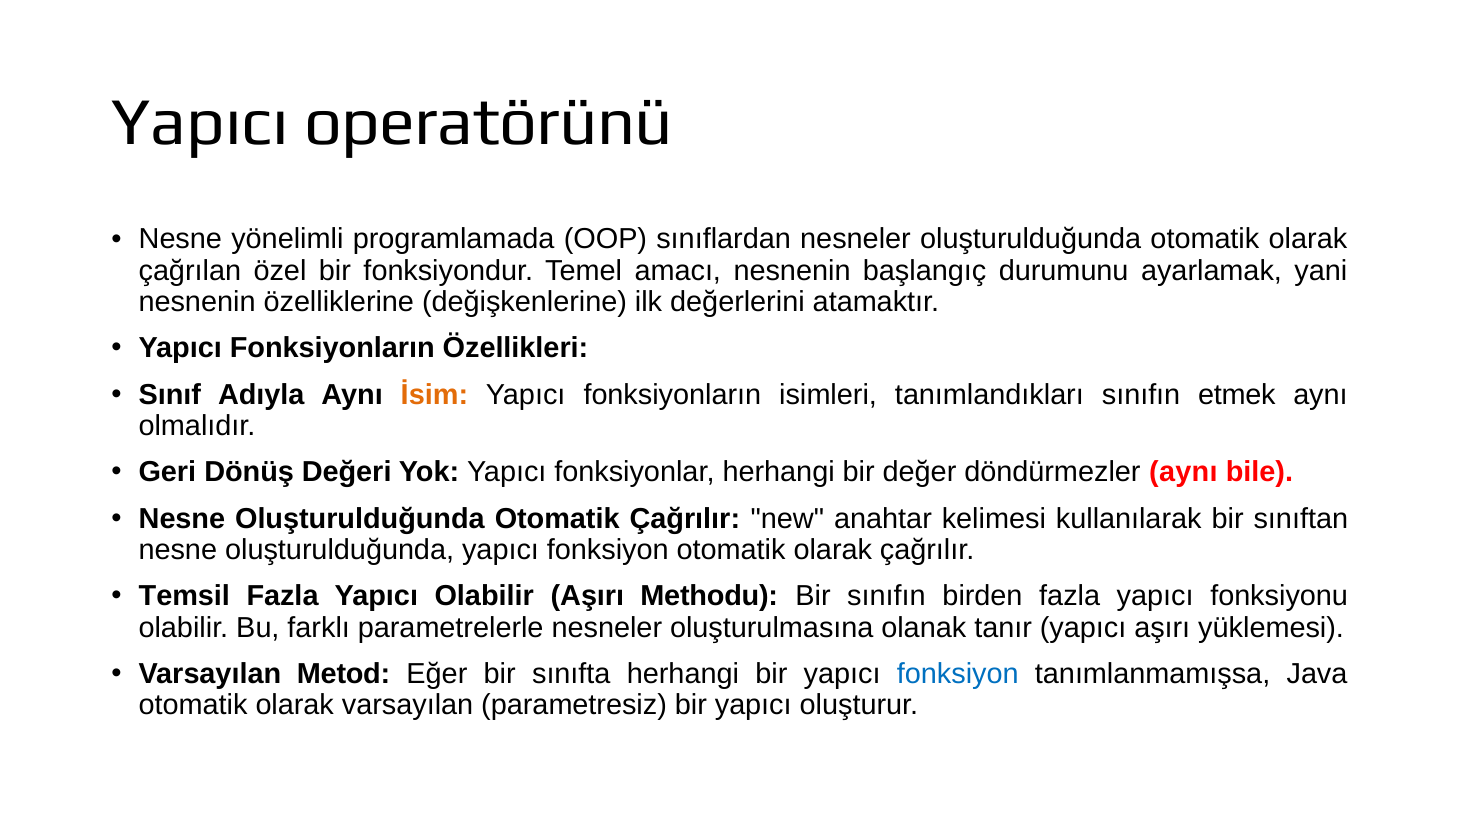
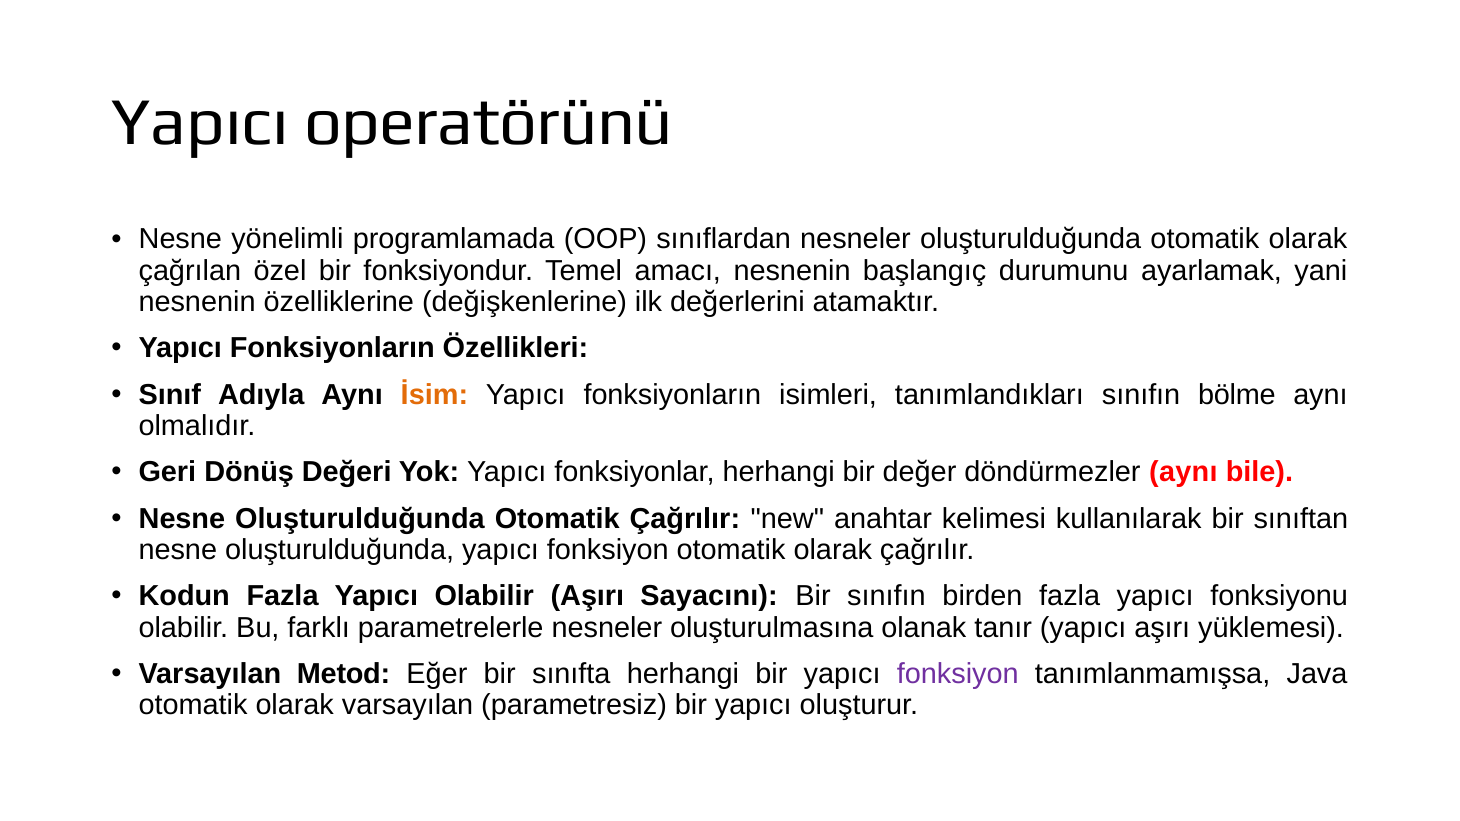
etmek: etmek -> bölme
Temsil: Temsil -> Kodun
Methodu: Methodu -> Sayacını
fonksiyon at (958, 674) colour: blue -> purple
